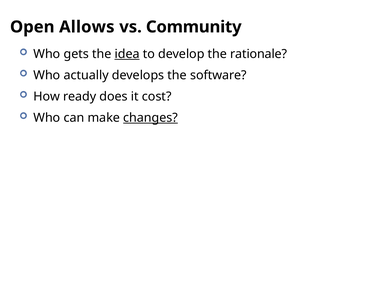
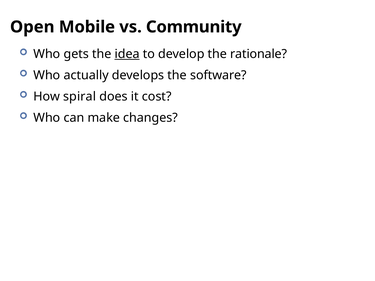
Allows: Allows -> Mobile
ready: ready -> spiral
changes underline: present -> none
